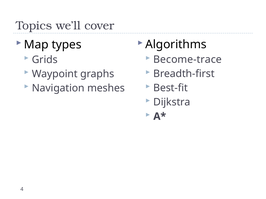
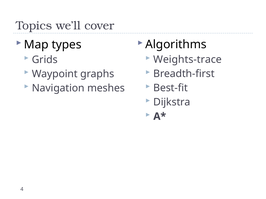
Become-trace: Become-trace -> Weights-trace
